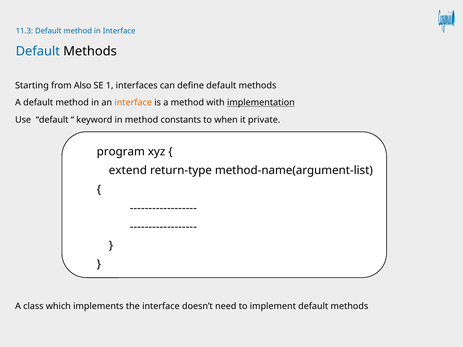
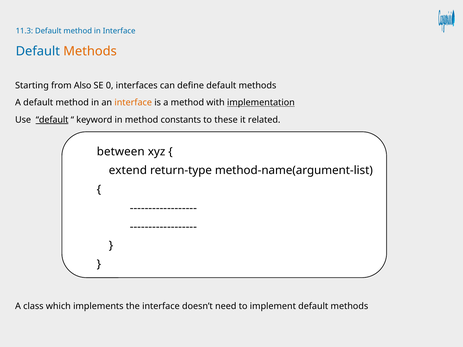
Methods at (90, 51) colour: black -> orange
1: 1 -> 0
default at (52, 120) underline: none -> present
when: when -> these
private: private -> related
program: program -> between
